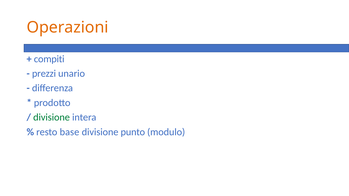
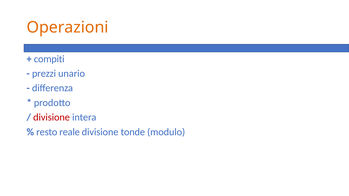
divisione at (52, 118) colour: green -> red
base: base -> reale
punto: punto -> tonde
